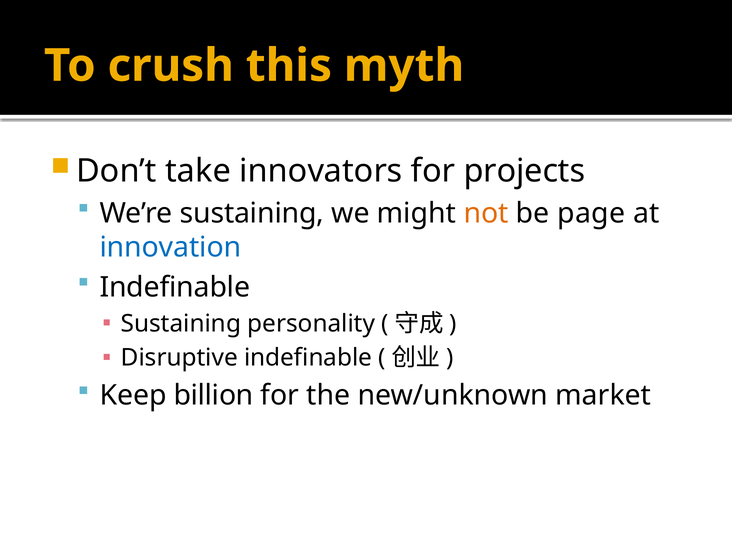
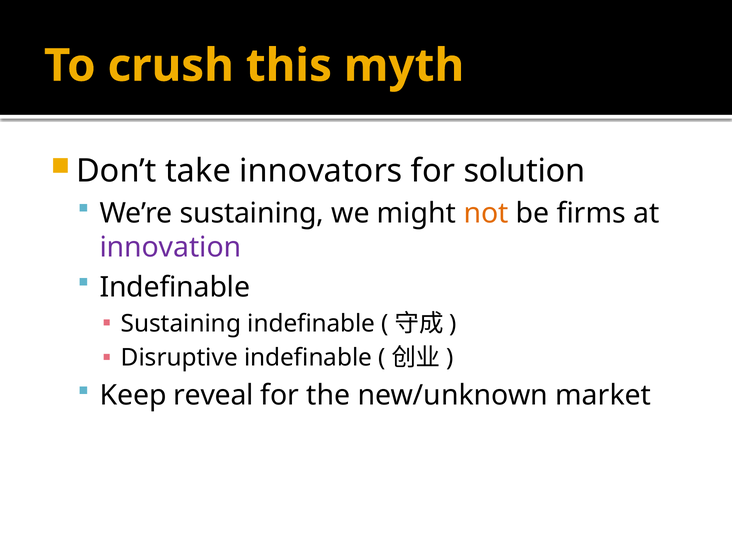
projects: projects -> solution
page: page -> firms
innovation colour: blue -> purple
Sustaining personality: personality -> indefinable
billion: billion -> reveal
